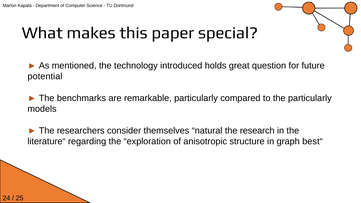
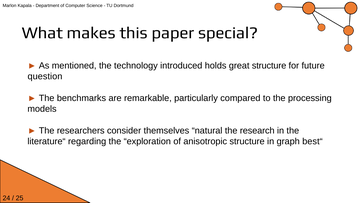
great question: question -> structure
potential: potential -> question
the particularly: particularly -> processing
